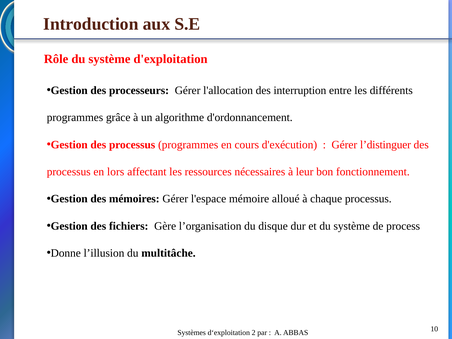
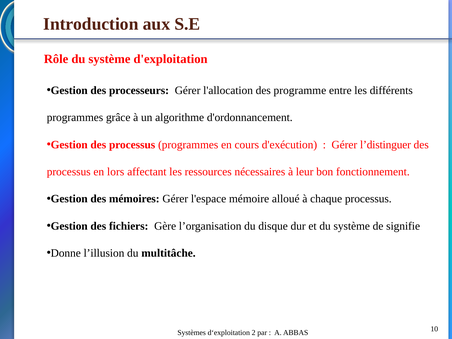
interruption: interruption -> programme
process: process -> signifie
